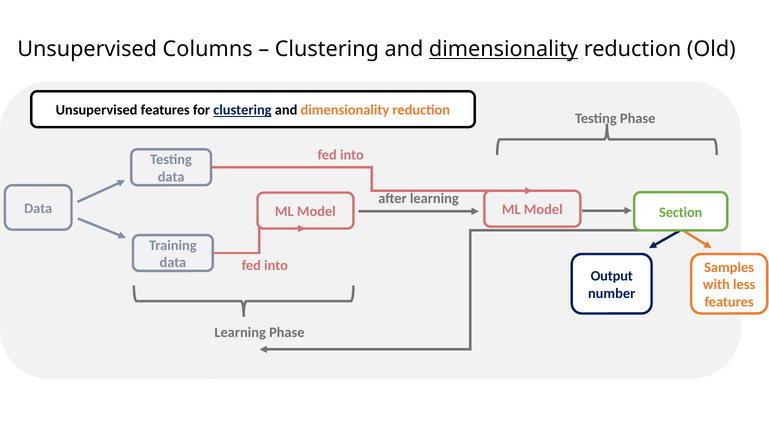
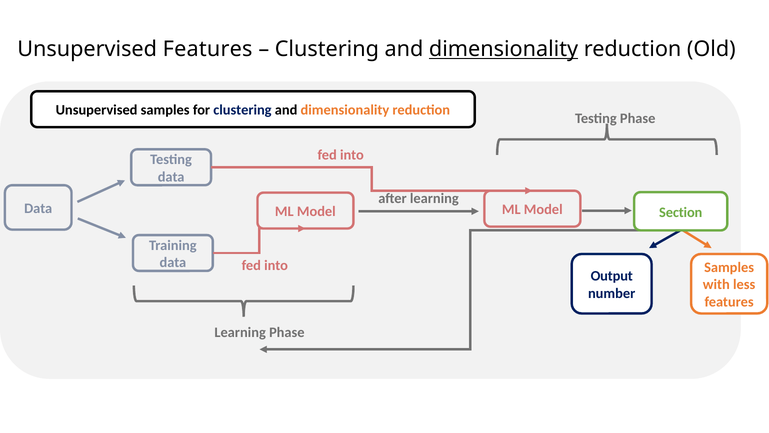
Unsupervised Columns: Columns -> Features
Unsupervised features: features -> samples
clustering at (242, 110) underline: present -> none
